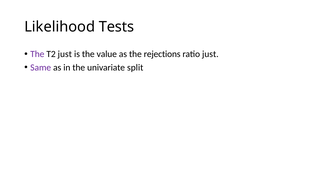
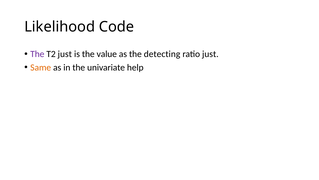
Tests: Tests -> Code
rejections: rejections -> detecting
Same colour: purple -> orange
split: split -> help
